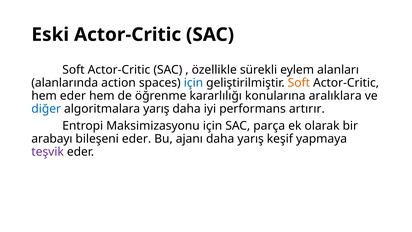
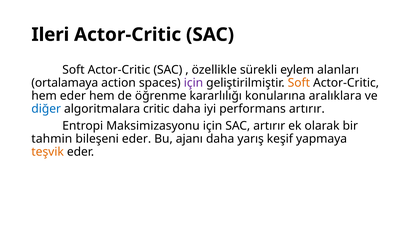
Eski: Eski -> Ileri
alanlarında: alanlarında -> ortalamaya
için at (193, 83) colour: blue -> purple
algoritmalara yarış: yarış -> critic
SAC parça: parça -> artırır
arabayı: arabayı -> tahmin
teşvik colour: purple -> orange
